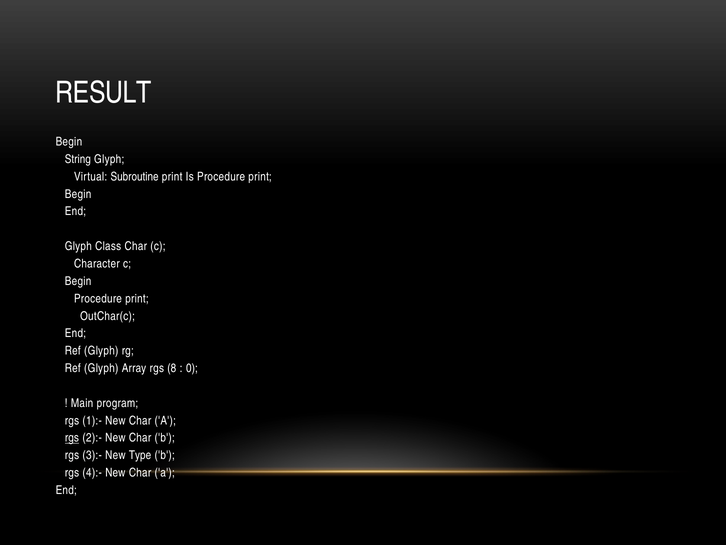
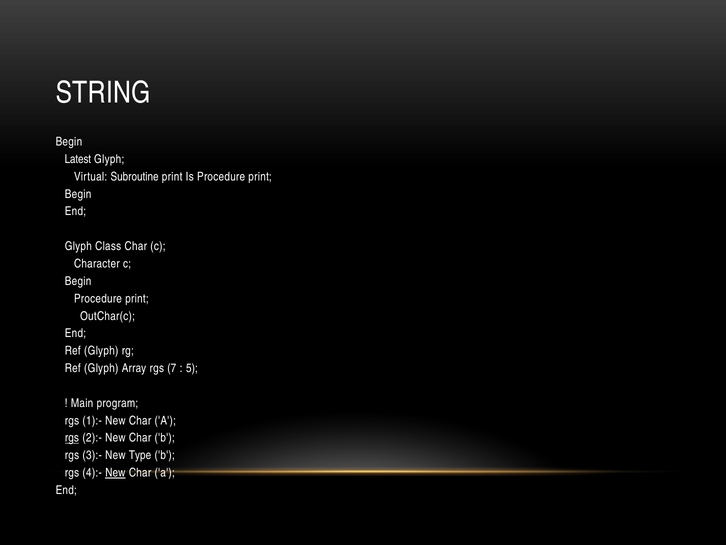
RESULT: RESULT -> STRING
String: String -> Latest
8: 8 -> 7
0: 0 -> 5
New at (115, 472) underline: none -> present
